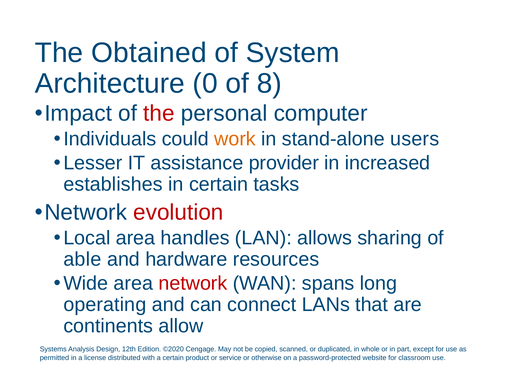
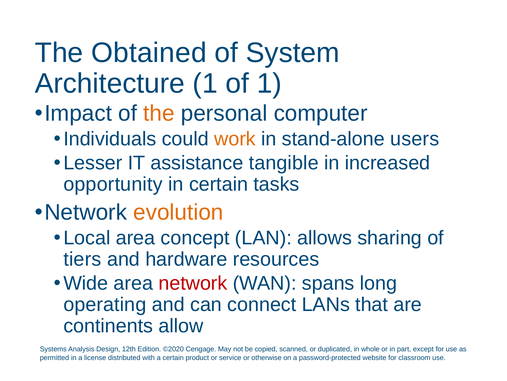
Architecture 0: 0 -> 1
of 8: 8 -> 1
the at (159, 113) colour: red -> orange
provider: provider -> tangible
establishes: establishes -> opportunity
evolution colour: red -> orange
handles: handles -> concept
able: able -> tiers
